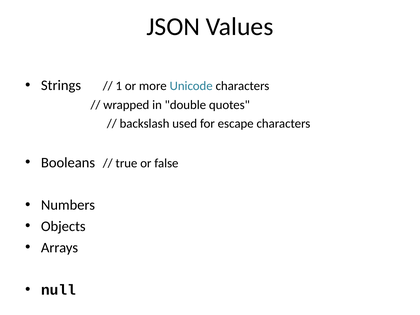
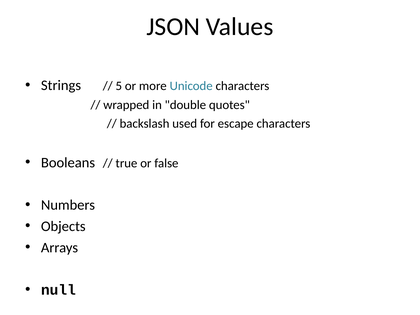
1: 1 -> 5
